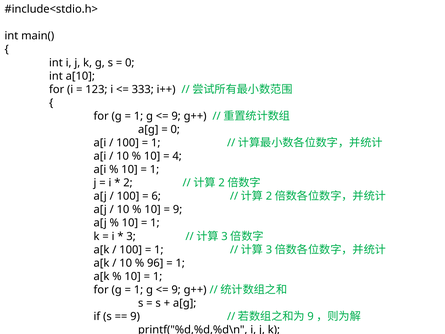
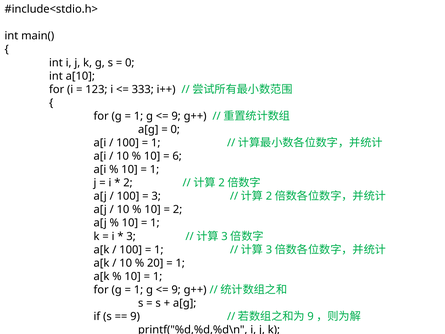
4: 4 -> 6
6 at (156, 196): 6 -> 3
9 at (178, 209): 9 -> 2
96: 96 -> 20
